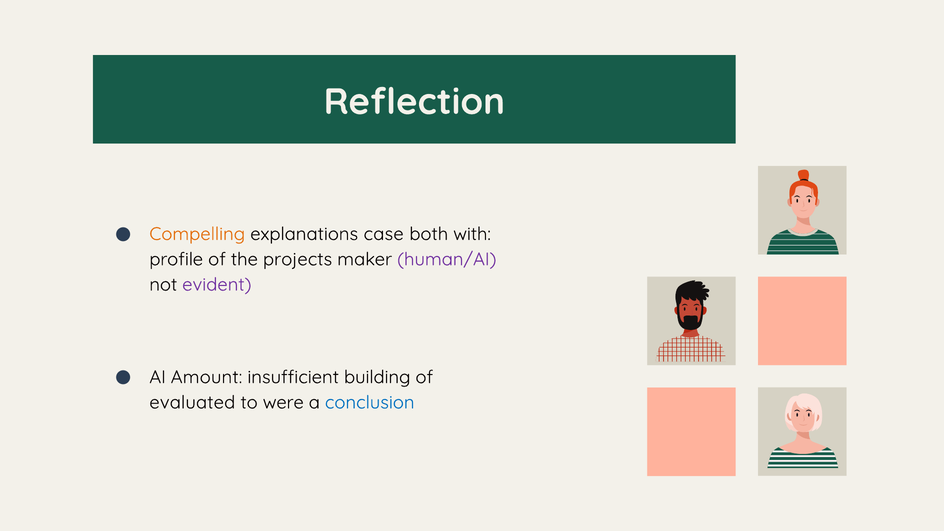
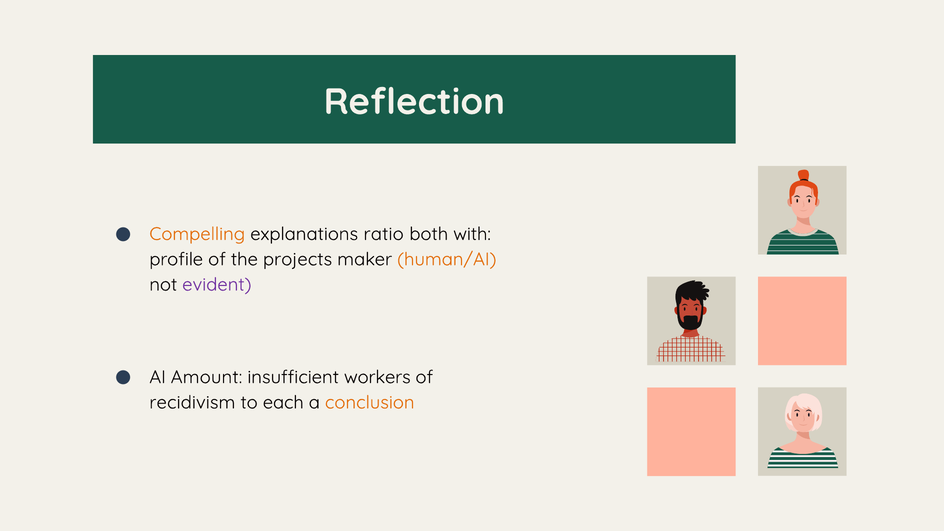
case: case -> ratio
human/AI colour: purple -> orange
building: building -> workers
evaluated: evaluated -> recidivism
were: were -> each
conclusion colour: blue -> orange
